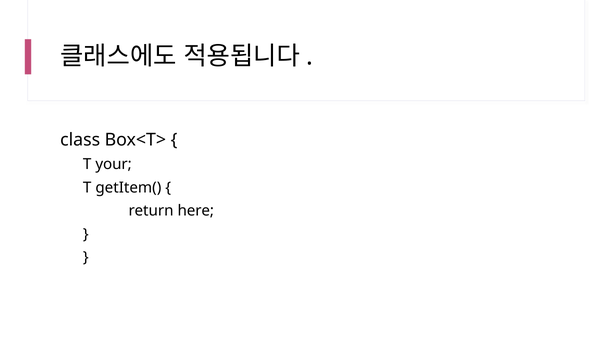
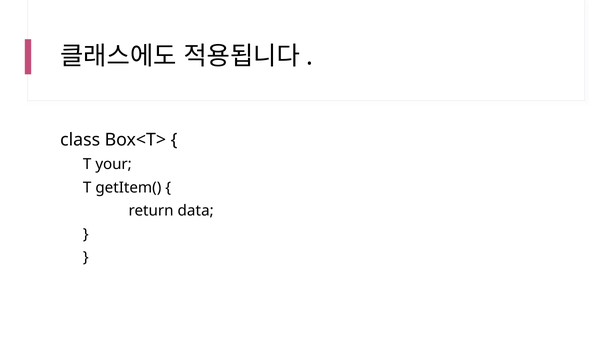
here: here -> data
